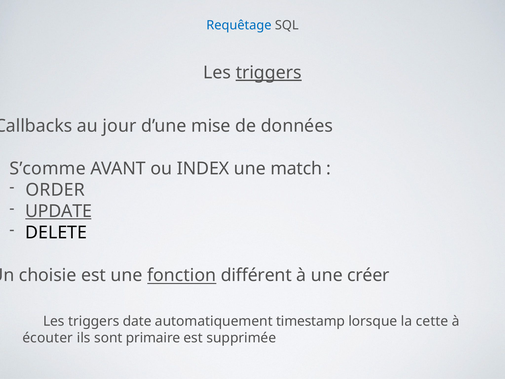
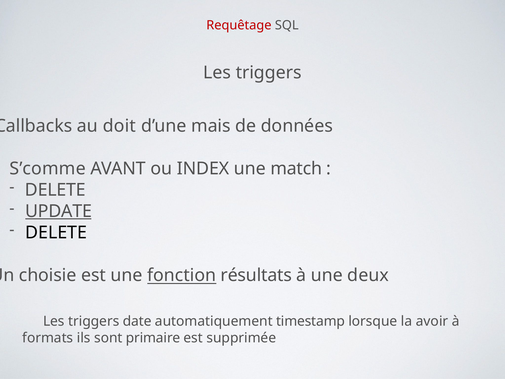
Requêtage colour: blue -> red
triggers at (269, 73) underline: present -> none
jour: jour -> doit
mise: mise -> mais
ORDER at (55, 190): ORDER -> DELETE
différent: différent -> résultats
créer: créer -> deux
cette: cette -> avoir
écouter: écouter -> formats
